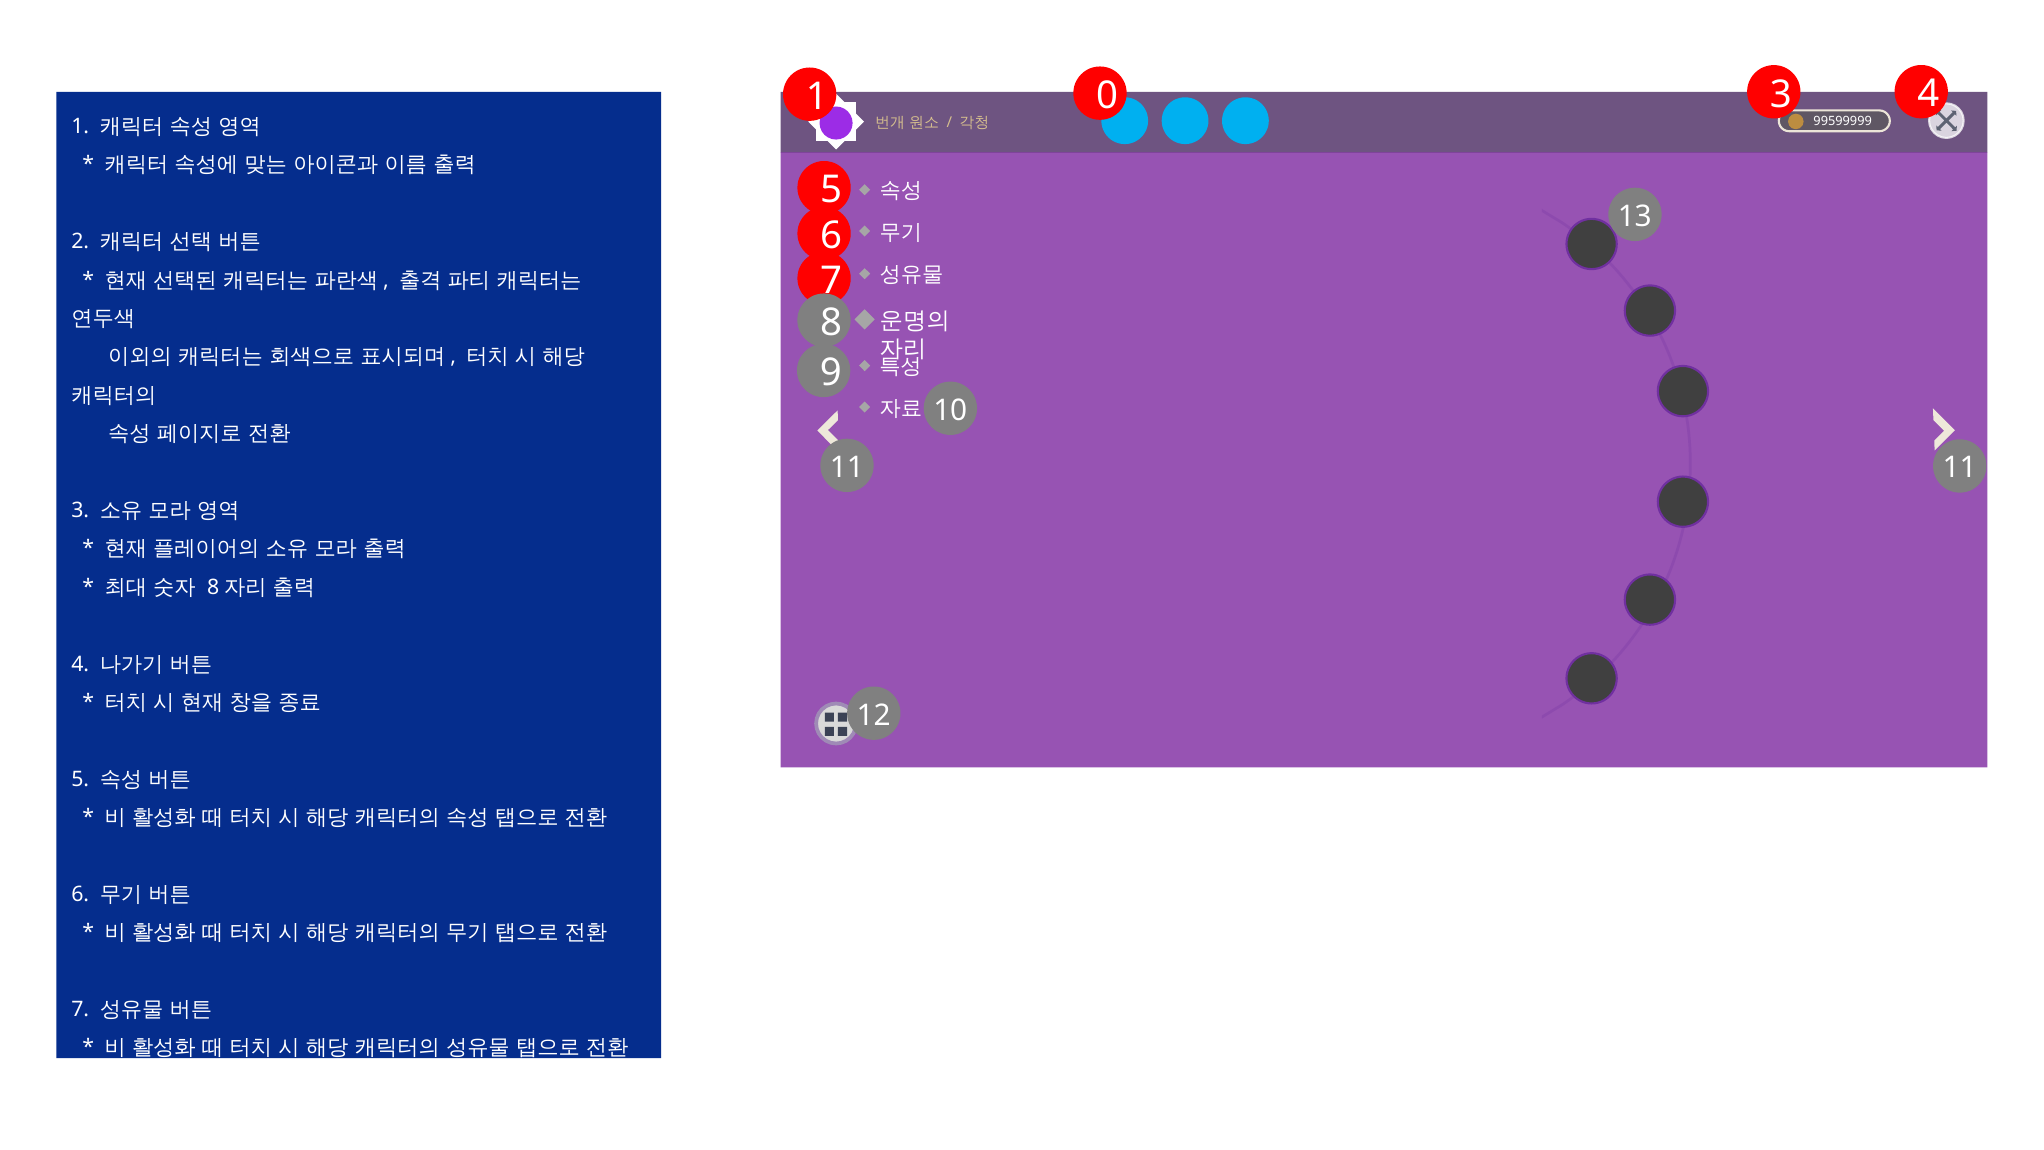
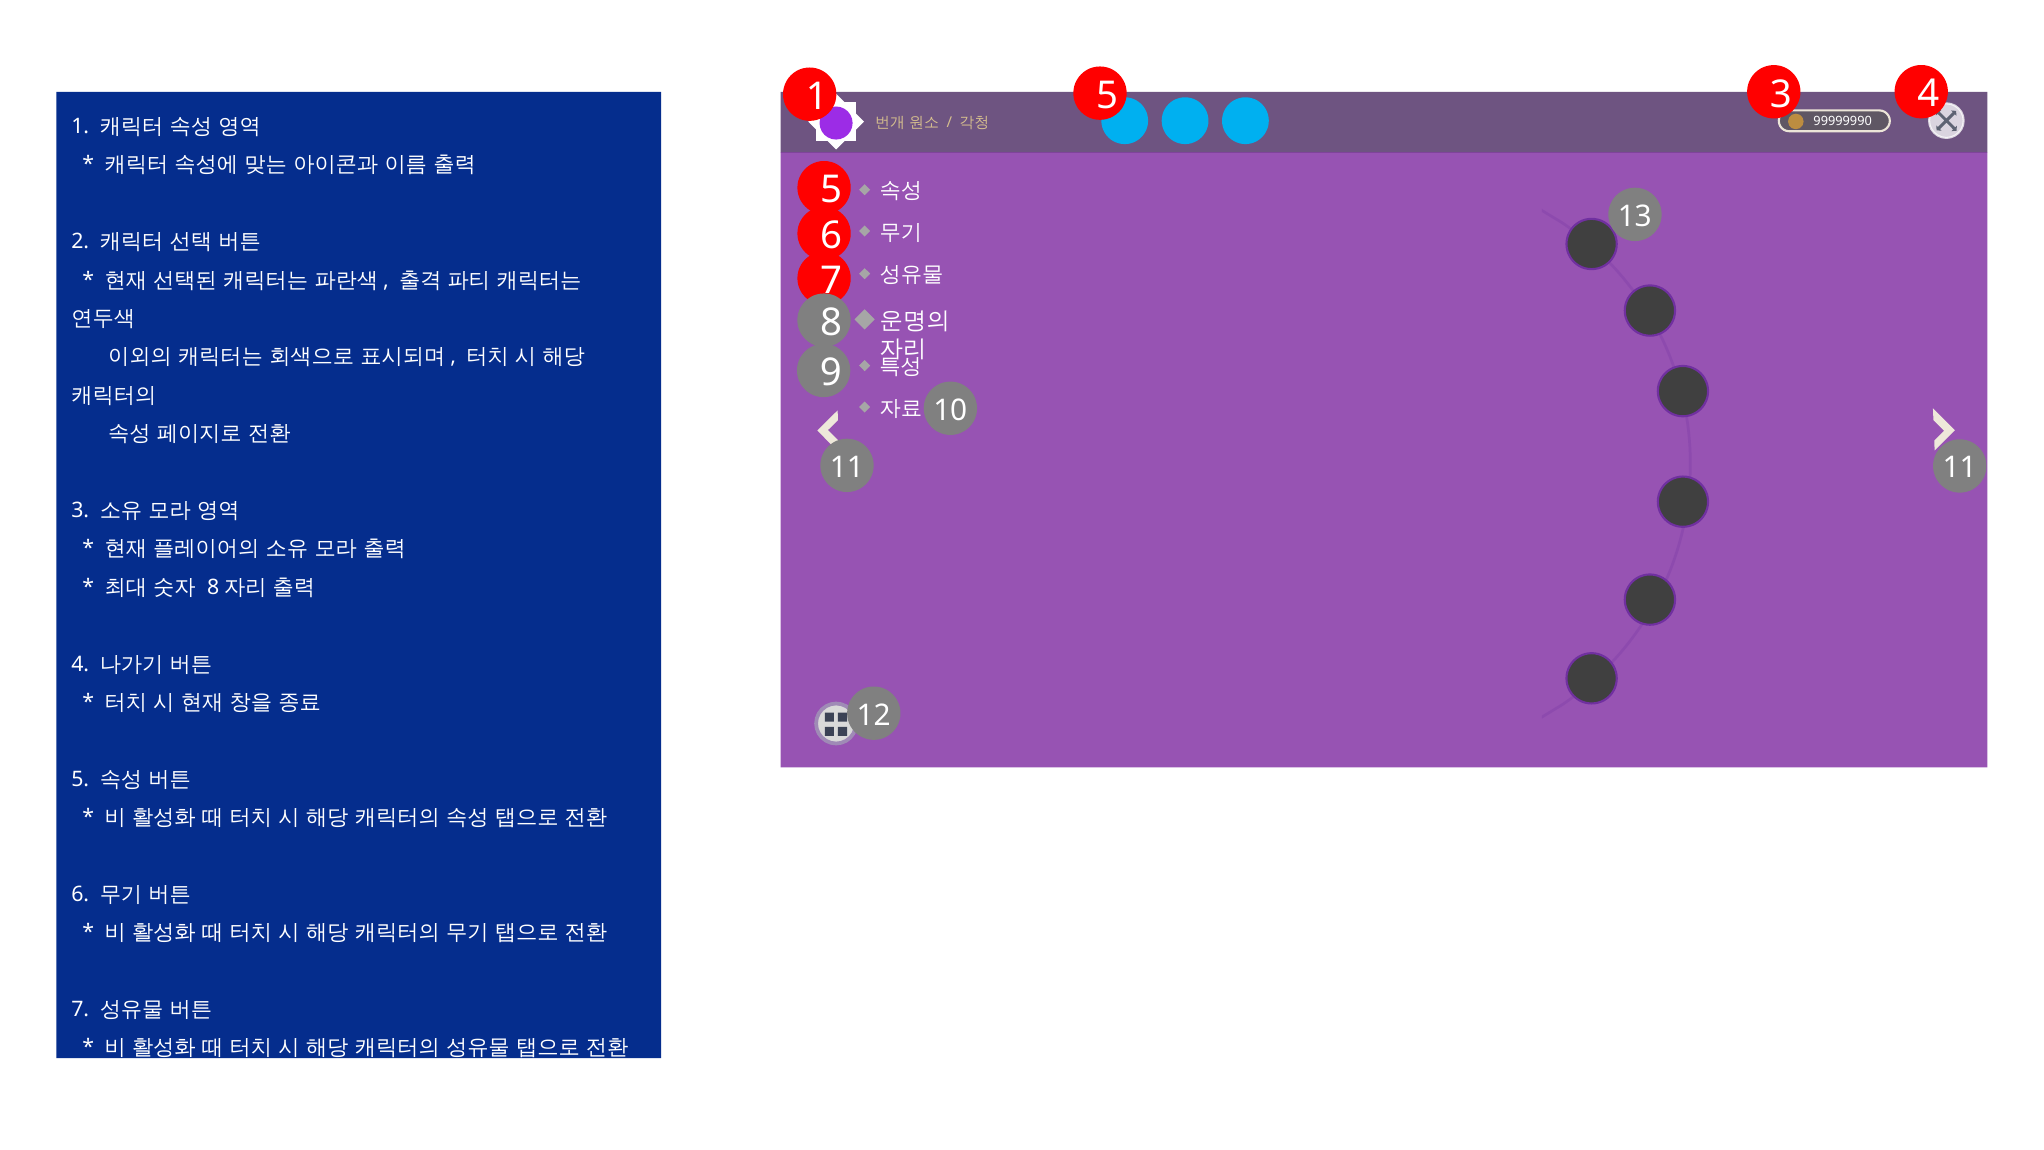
1 0: 0 -> 5
99599999: 99599999 -> 99999990
